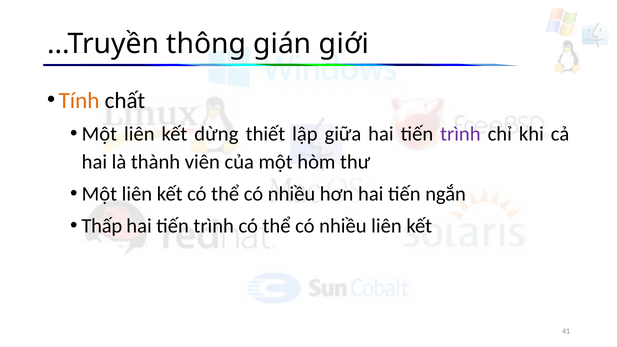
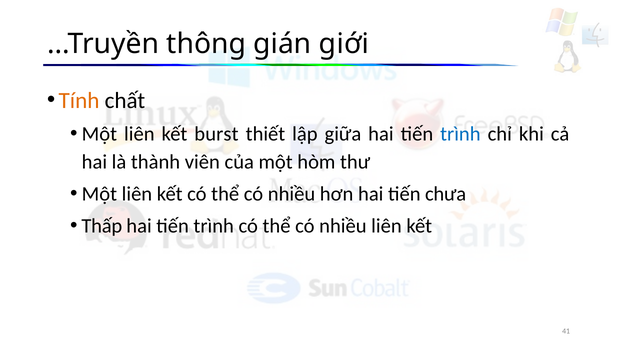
dừng: dừng -> burst
trình at (460, 134) colour: purple -> blue
ngắn: ngắn -> chưa
